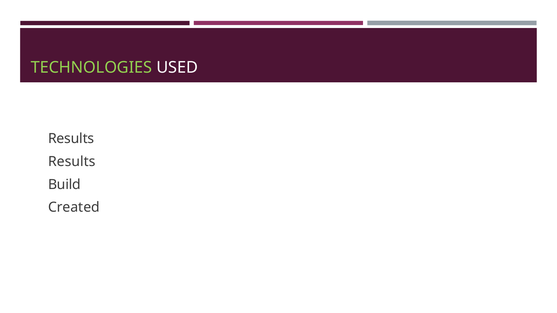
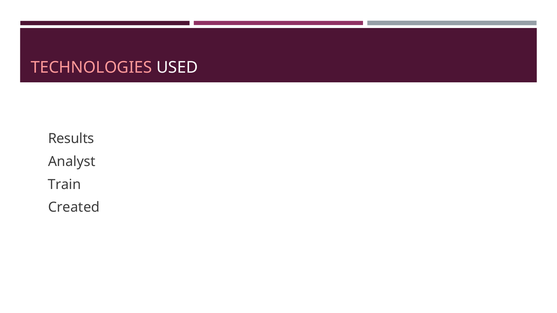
TECHNOLOGIES colour: light green -> pink
Results at (72, 162): Results -> Analyst
Build: Build -> Train
